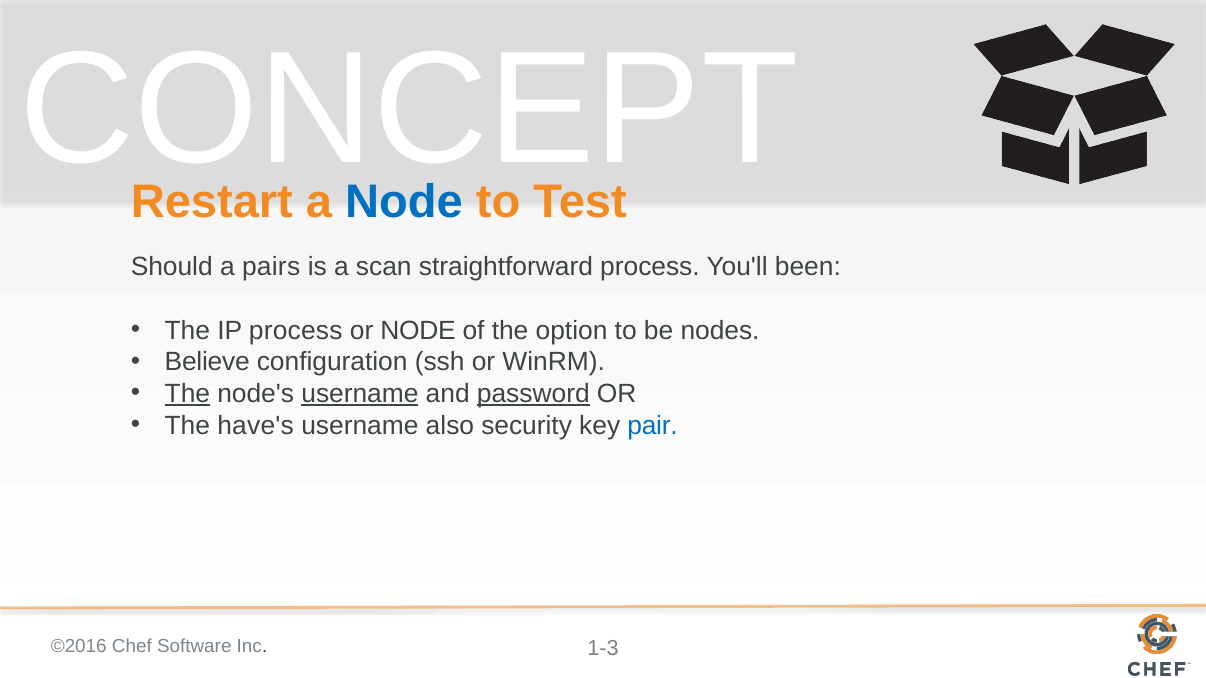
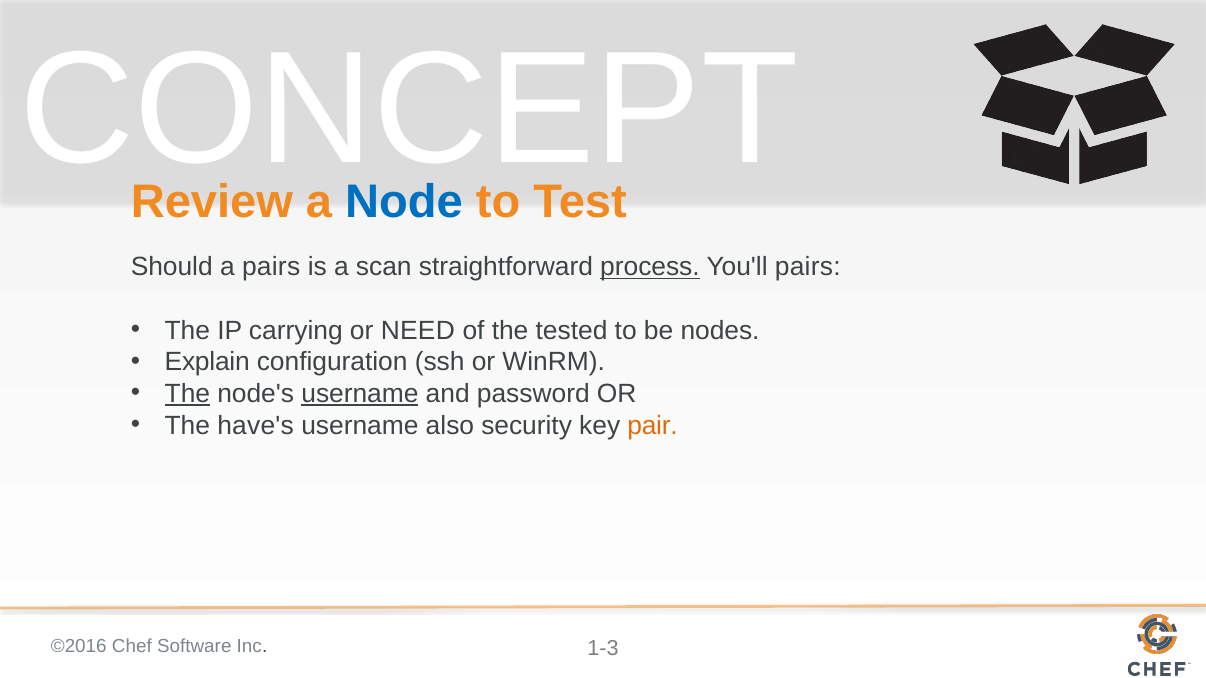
Restart: Restart -> Review
process at (650, 267) underline: none -> present
You'll been: been -> pairs
IP process: process -> carrying
or NODE: NODE -> NEED
option: option -> tested
Believe: Believe -> Explain
password underline: present -> none
pair colour: blue -> orange
